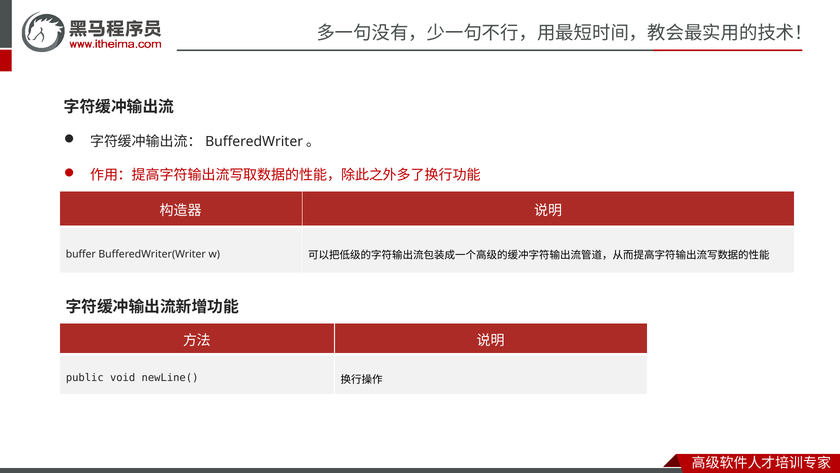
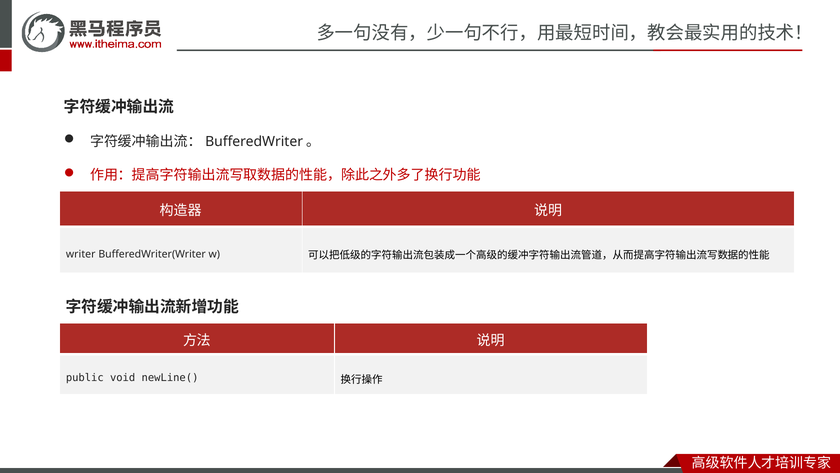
buffer at (81, 254): buffer -> writer
